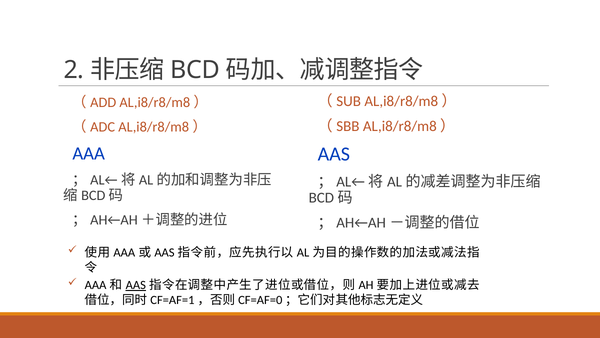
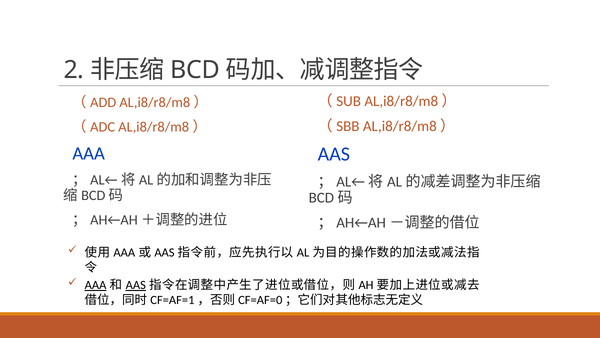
AAA at (96, 285) underline: none -> present
